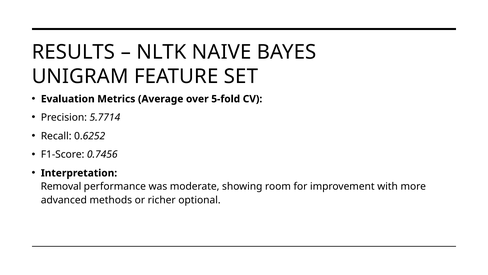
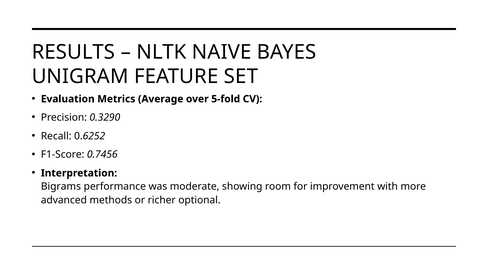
5.7714: 5.7714 -> 0.3290
Removal: Removal -> Bigrams
